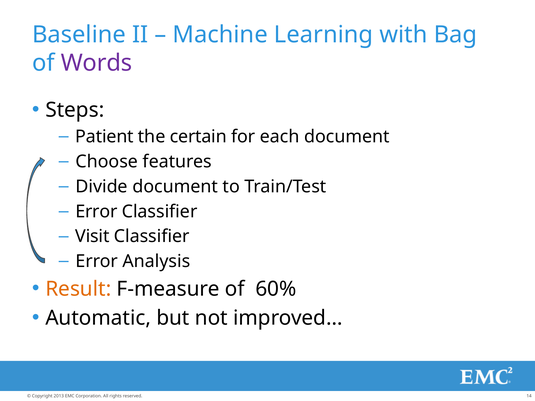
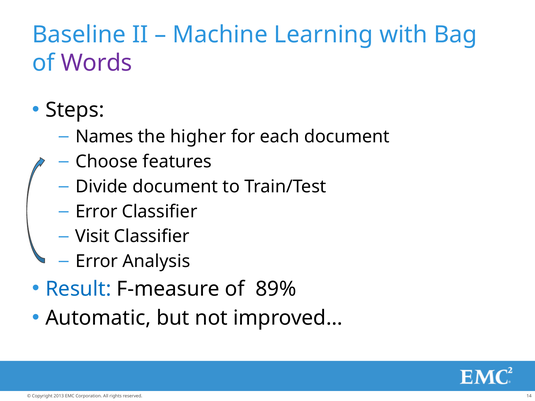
Patient: Patient -> Names
certain: certain -> higher
Result colour: orange -> blue
60%: 60% -> 89%
